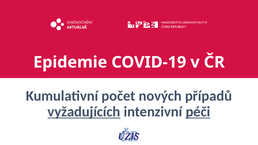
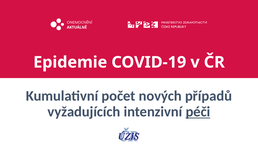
vyžadujících underline: present -> none
